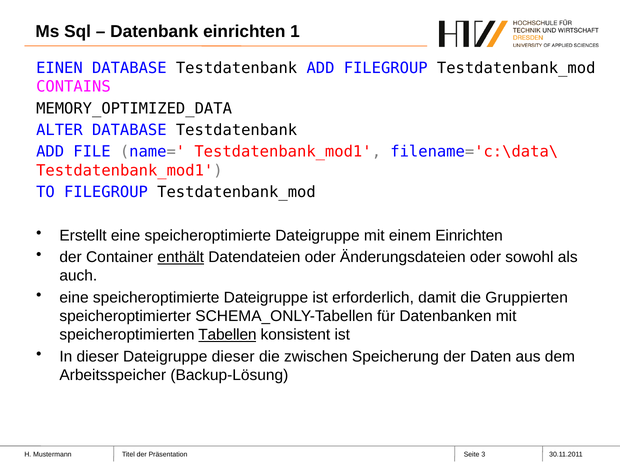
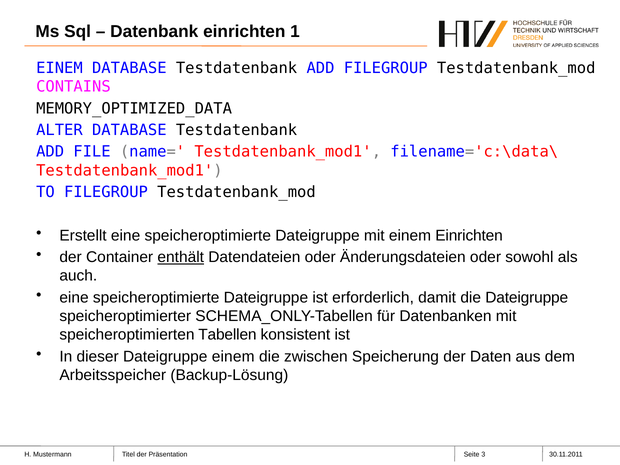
EINEN at (59, 68): EINEN -> EINEM
die Gruppierten: Gruppierten -> Dateigruppe
Tabellen underline: present -> none
Dateigruppe dieser: dieser -> einem
